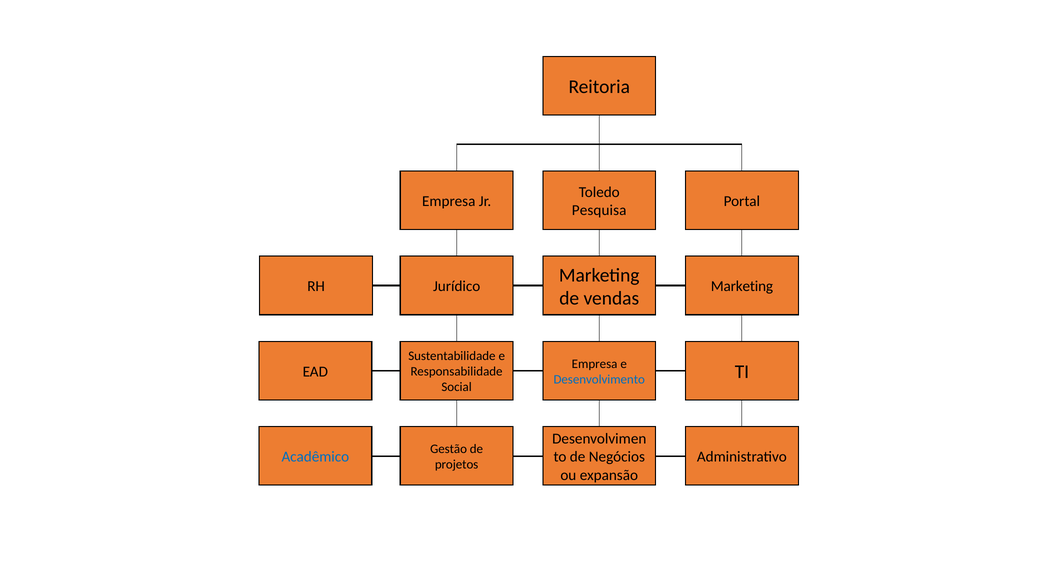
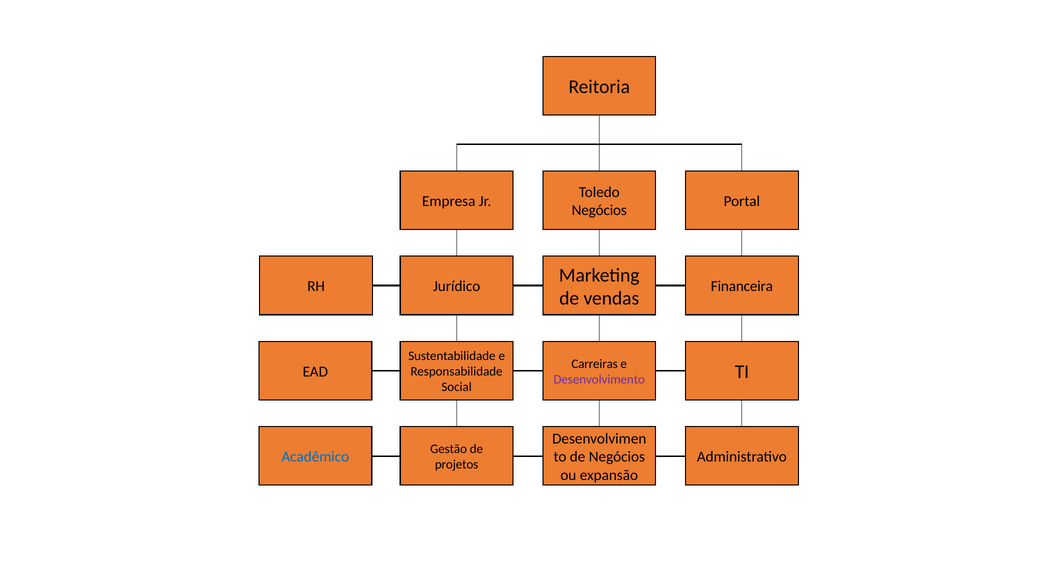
Pesquisa at (599, 210): Pesquisa -> Negócios
Marketing at (742, 286): Marketing -> Financeira
Empresa at (595, 364): Empresa -> Carreiras
Desenvolvimento colour: blue -> purple
